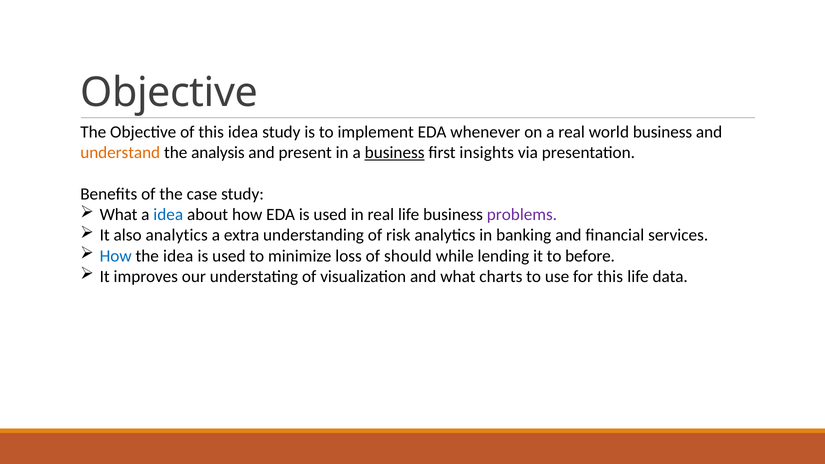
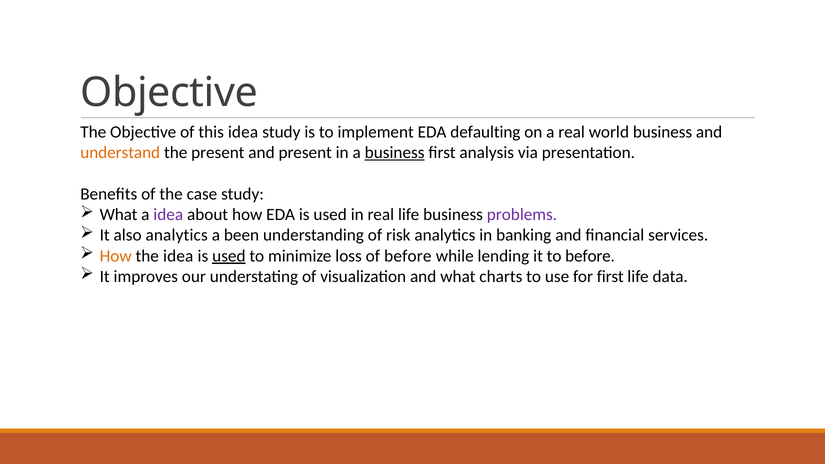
whenever: whenever -> defaulting
the analysis: analysis -> present
insights: insights -> analysis
idea at (168, 215) colour: blue -> purple
extra: extra -> been
How at (116, 256) colour: blue -> orange
used at (229, 256) underline: none -> present
of should: should -> before
for this: this -> first
